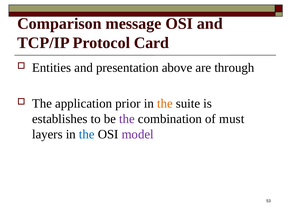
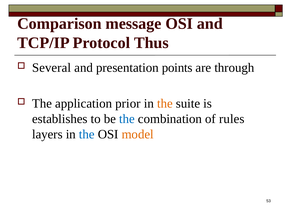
Card: Card -> Thus
Entities: Entities -> Several
above: above -> points
the at (127, 119) colour: purple -> blue
must: must -> rules
model colour: purple -> orange
